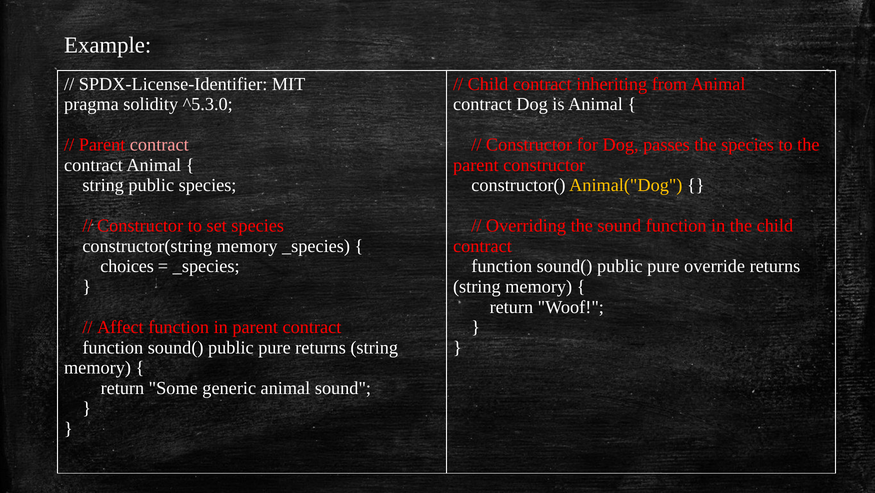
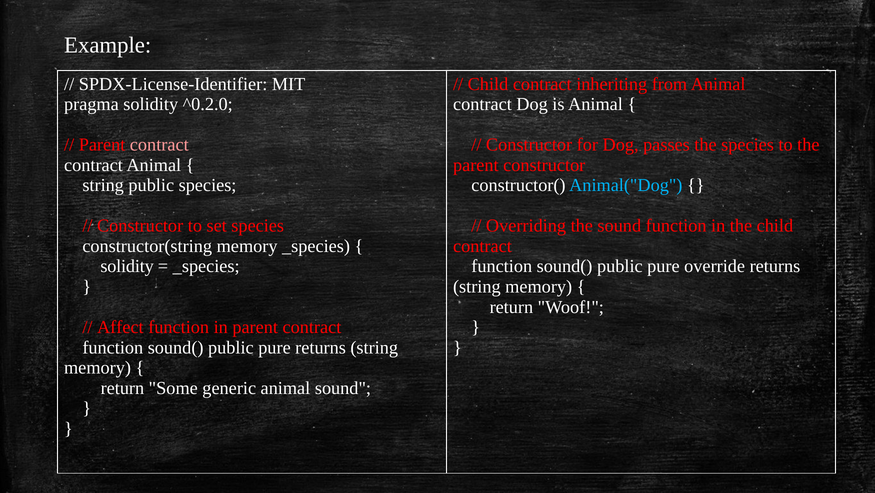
^5.3.0: ^5.3.0 -> ^0.2.0
Animal("Dog colour: yellow -> light blue
choices at (127, 266): choices -> solidity
